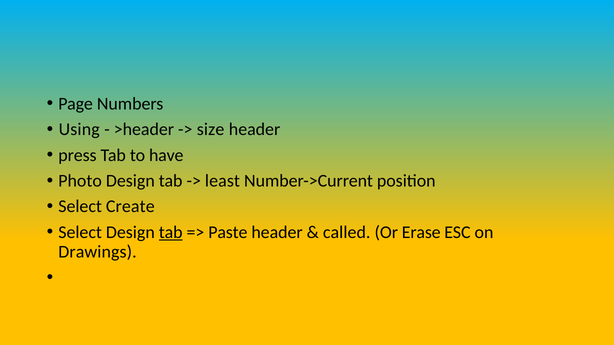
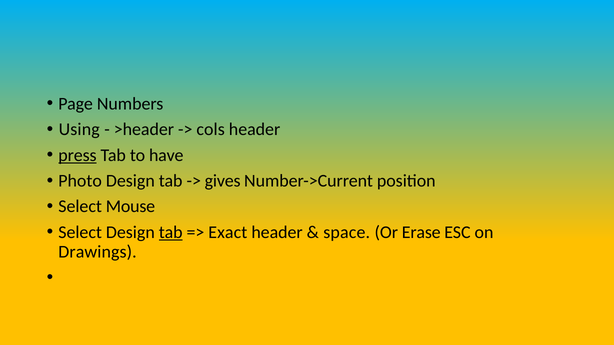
size: size -> cols
press underline: none -> present
least: least -> gives
Create: Create -> Mouse
Paste: Paste -> Exact
called: called -> space
